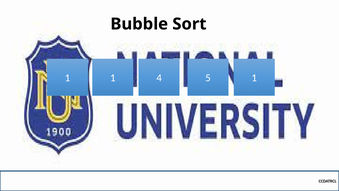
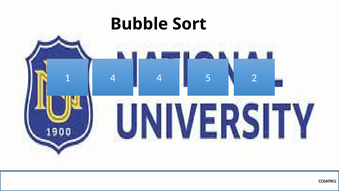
1 1: 1 -> 4
5 1: 1 -> 2
